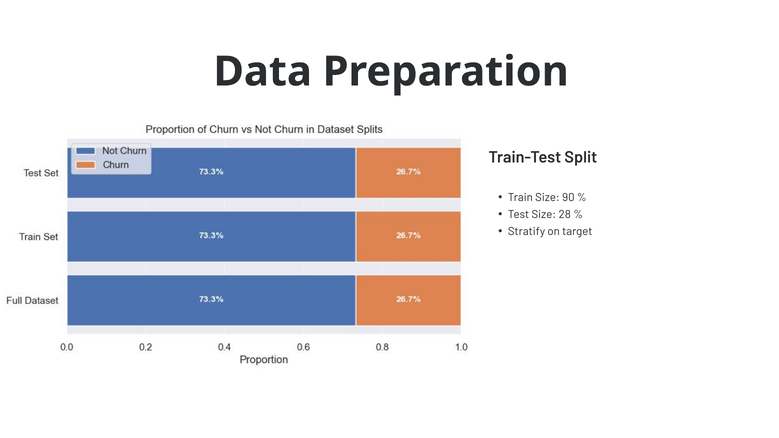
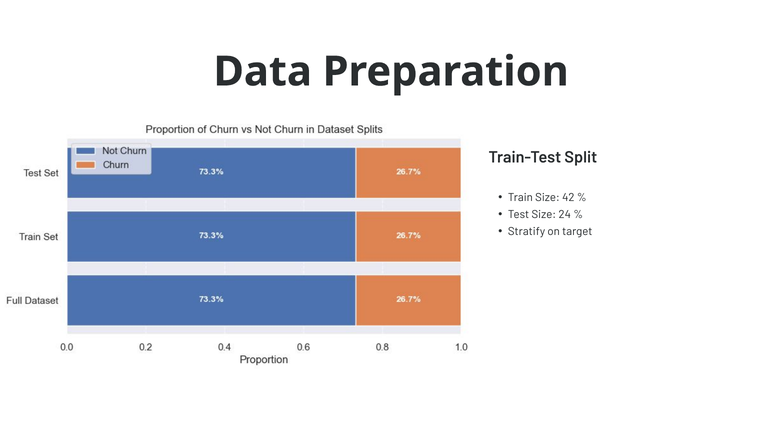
90: 90 -> 42
28: 28 -> 24
